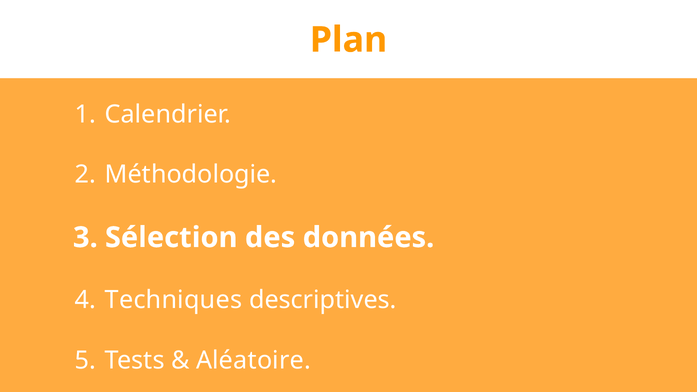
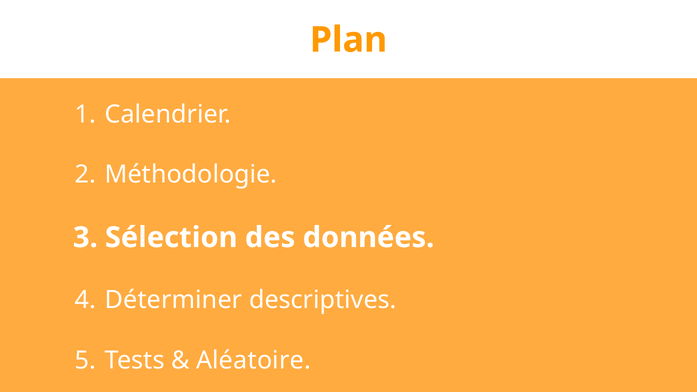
Techniques: Techniques -> Déterminer
